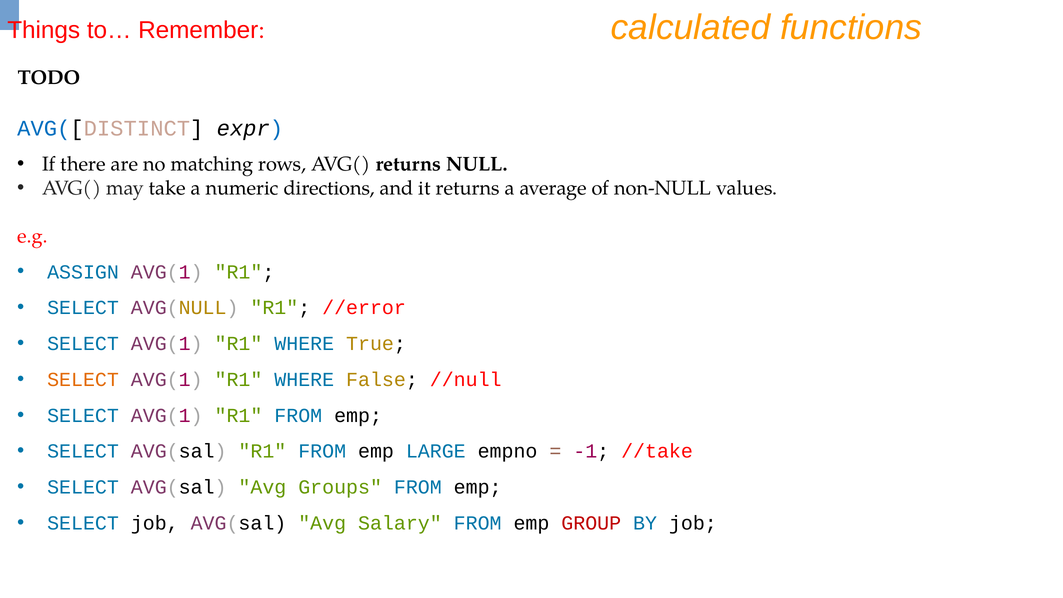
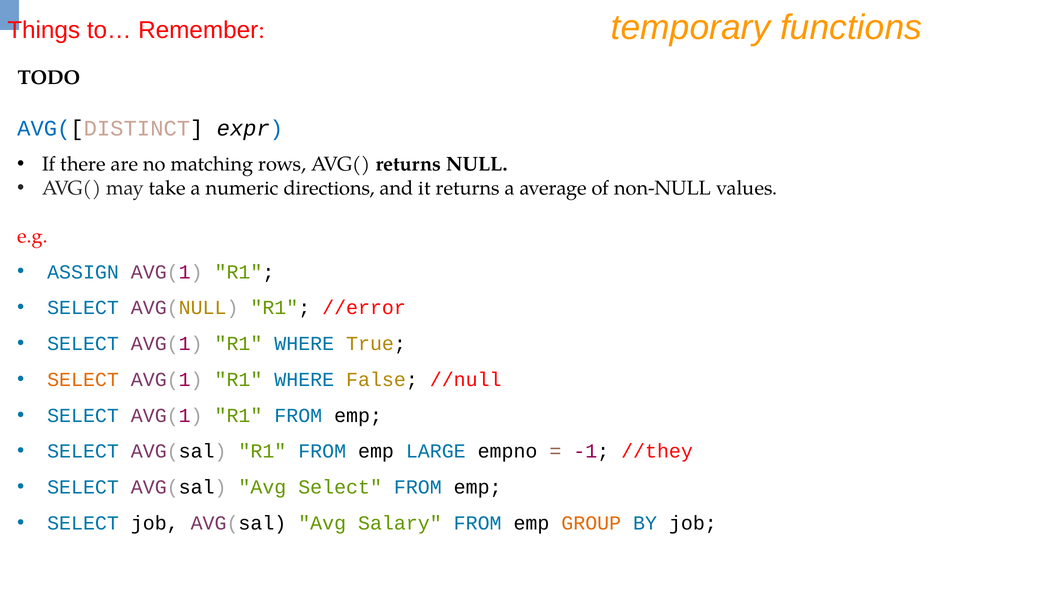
calculated: calculated -> temporary
//take: //take -> //they
Avg Groups: Groups -> Select
GROUP colour: red -> orange
